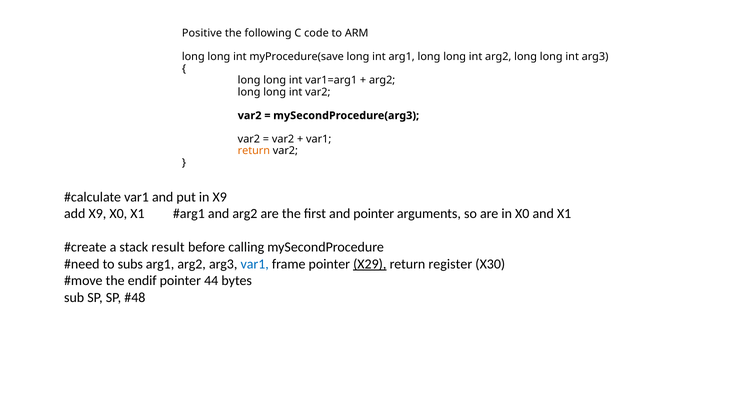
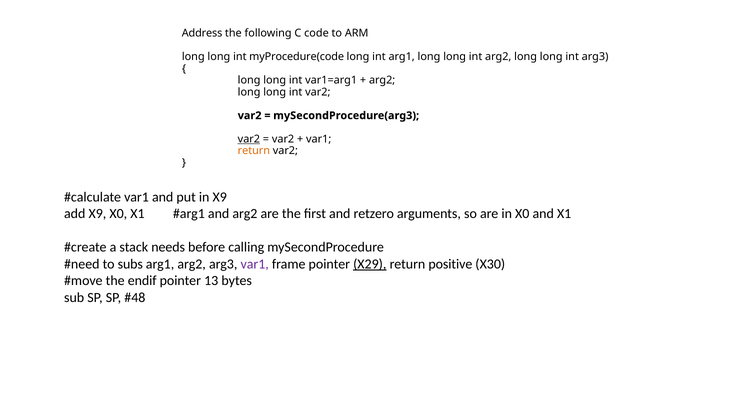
Positive: Positive -> Address
myProcedure(save: myProcedure(save -> myProcedure(code
var2 at (249, 139) underline: none -> present
and pointer: pointer -> retzero
result: result -> needs
var1 at (255, 264) colour: blue -> purple
register: register -> positive
44: 44 -> 13
